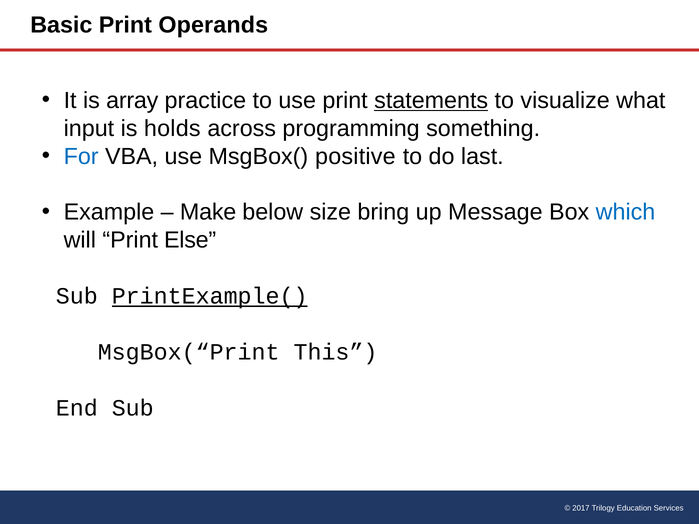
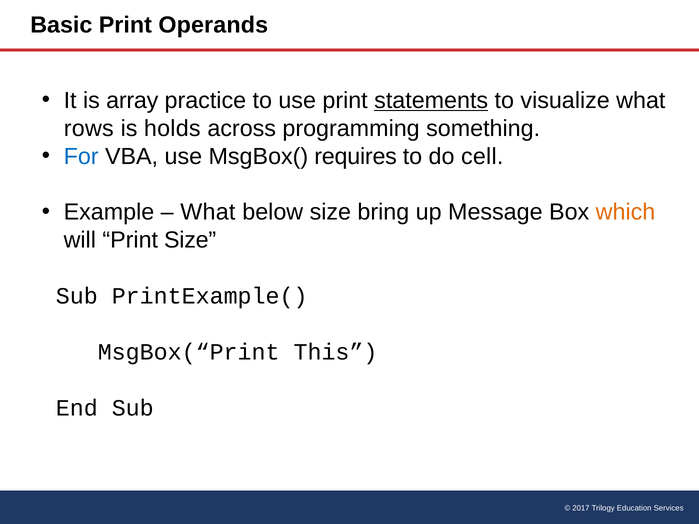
input: input -> rows
positive: positive -> requires
last: last -> cell
Make at (208, 212): Make -> What
which colour: blue -> orange
Print Else: Else -> Size
PrintExample( underline: present -> none
